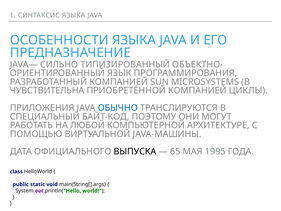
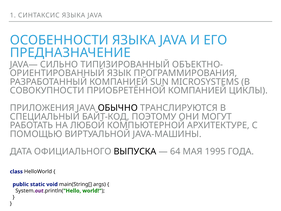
ЧУВСТВИТЕЛЬНА: ЧУВСТВИТЕЛЬНА -> СОВОКУПНОСТИ
ОБЫЧНО colour: blue -> black
65: 65 -> 64
